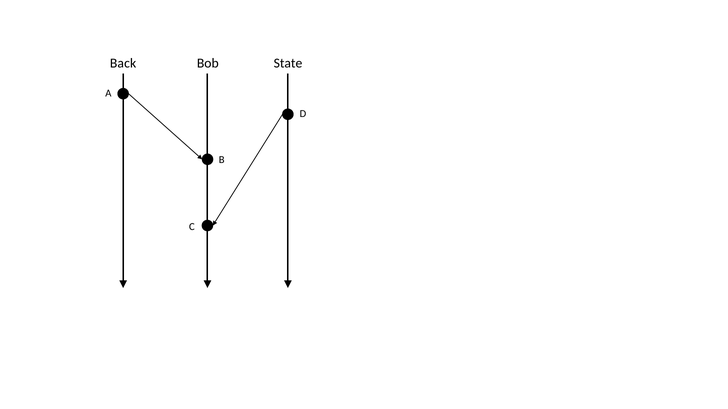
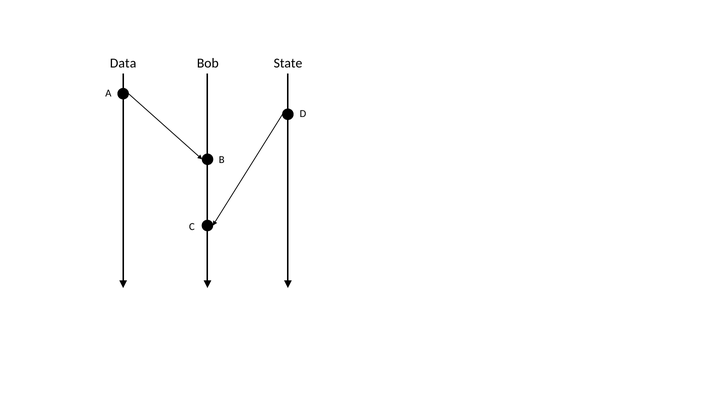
Back: Back -> Data
